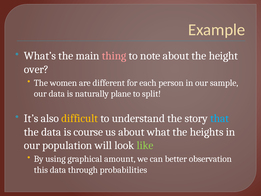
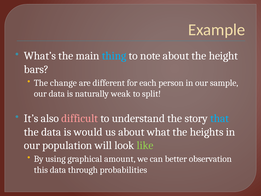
thing colour: pink -> light blue
over: over -> bars
women: women -> change
plane: plane -> weak
difficult colour: yellow -> pink
course: course -> would
